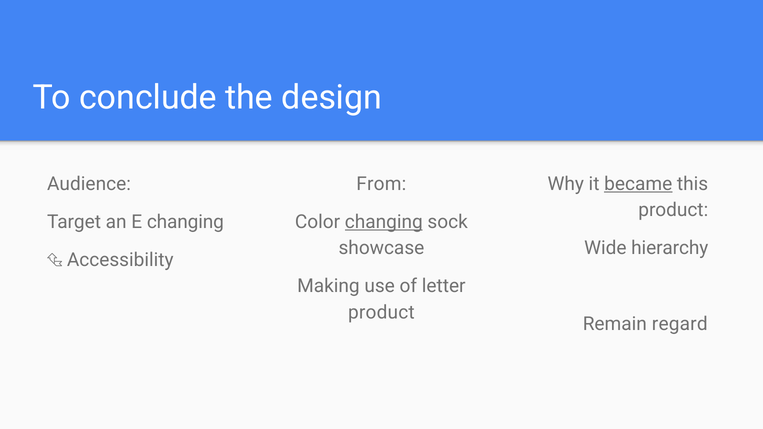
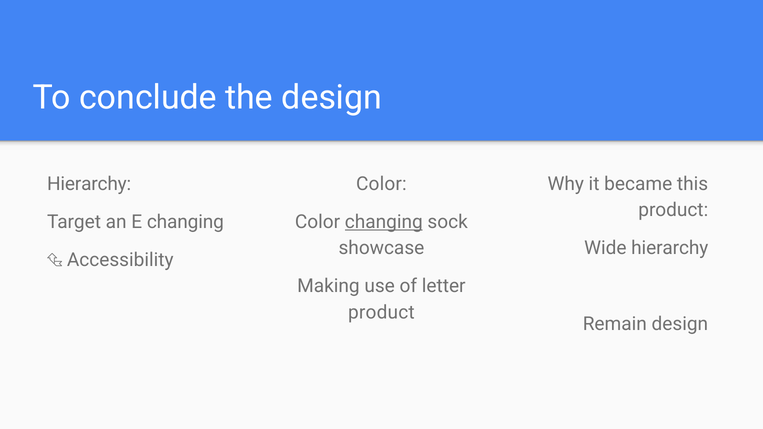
Audience at (89, 184): Audience -> Hierarchy
From at (381, 184): From -> Color
became underline: present -> none
Remain regard: regard -> design
